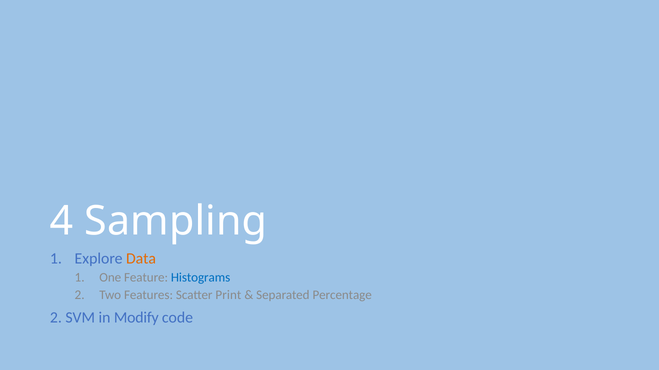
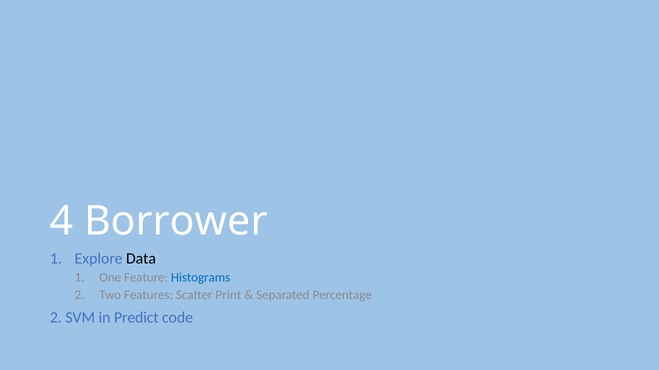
Sampling: Sampling -> Borrower
Data colour: orange -> black
Modify: Modify -> Predict
